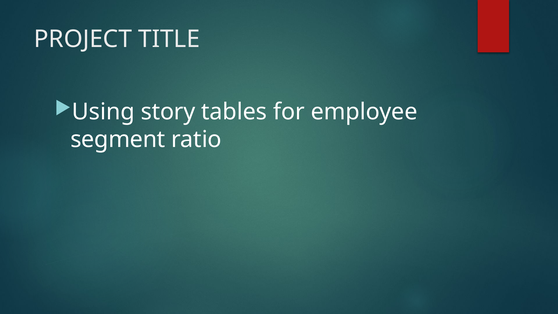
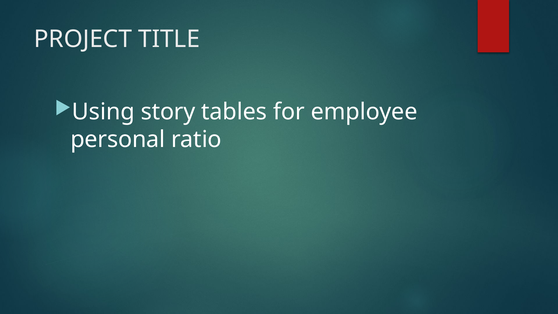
segment: segment -> personal
